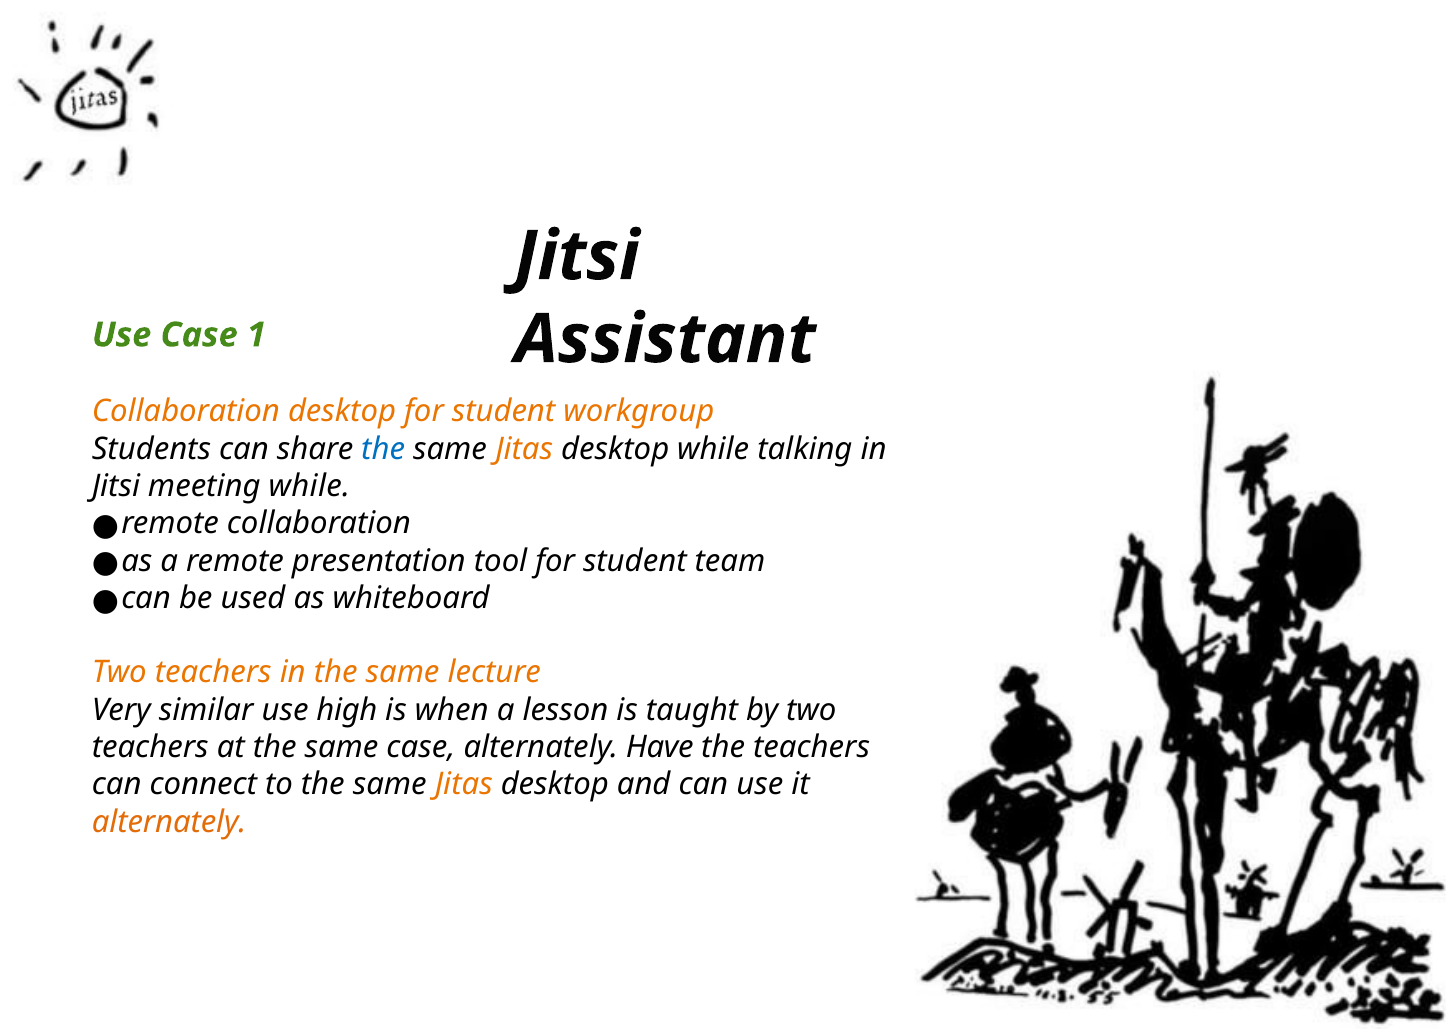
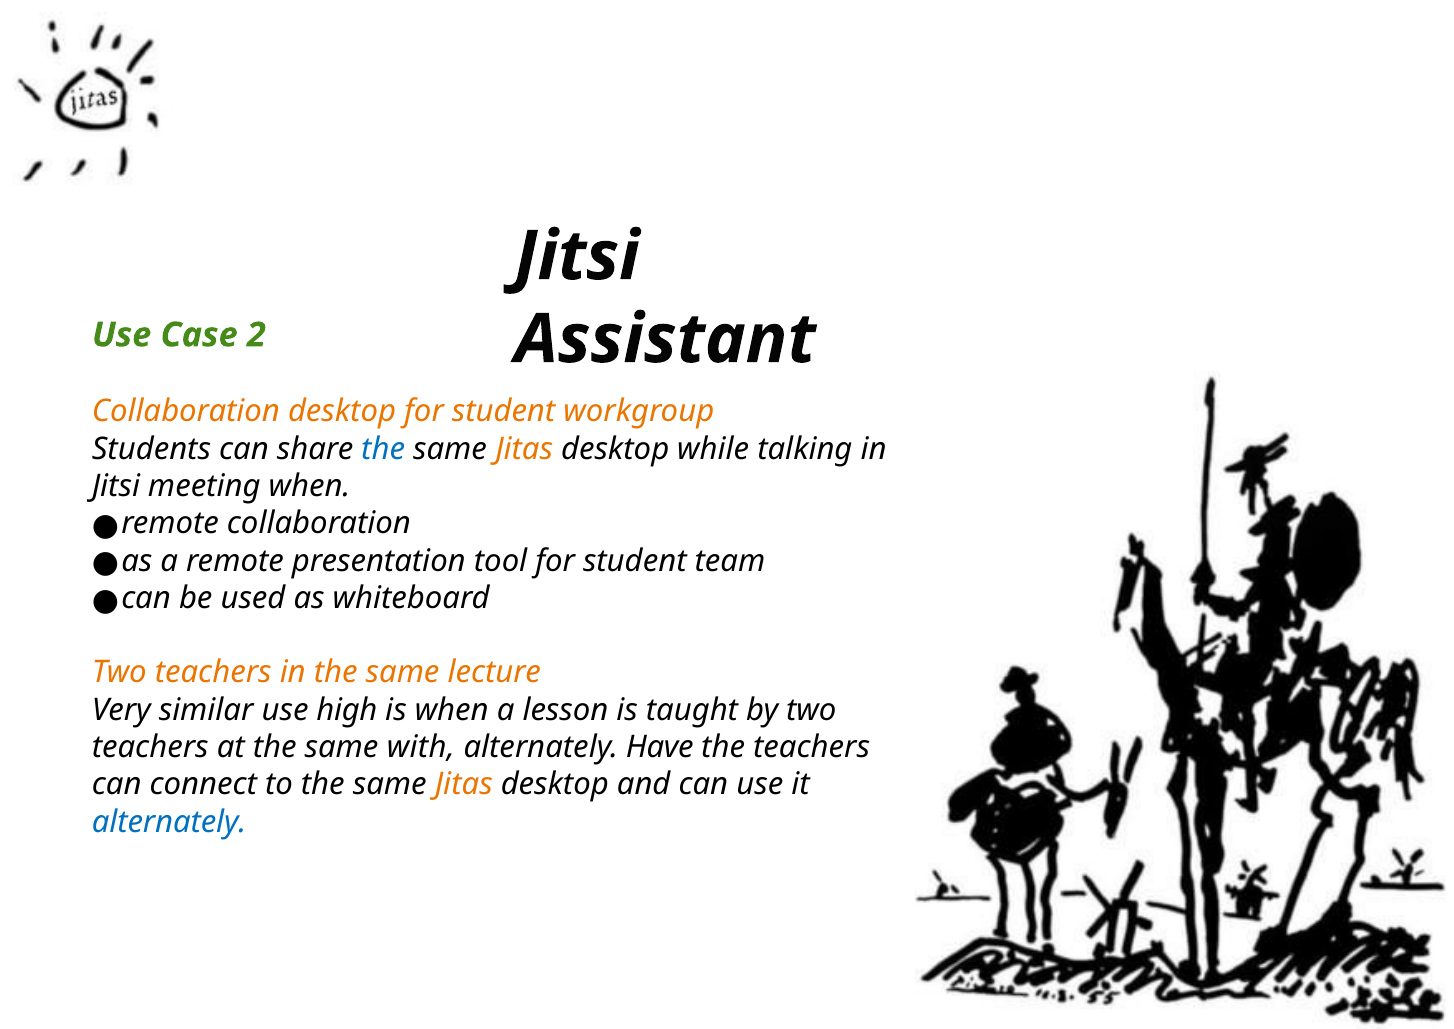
1: 1 -> 2
meeting while: while -> when
same case: case -> with
alternately at (169, 822) colour: orange -> blue
